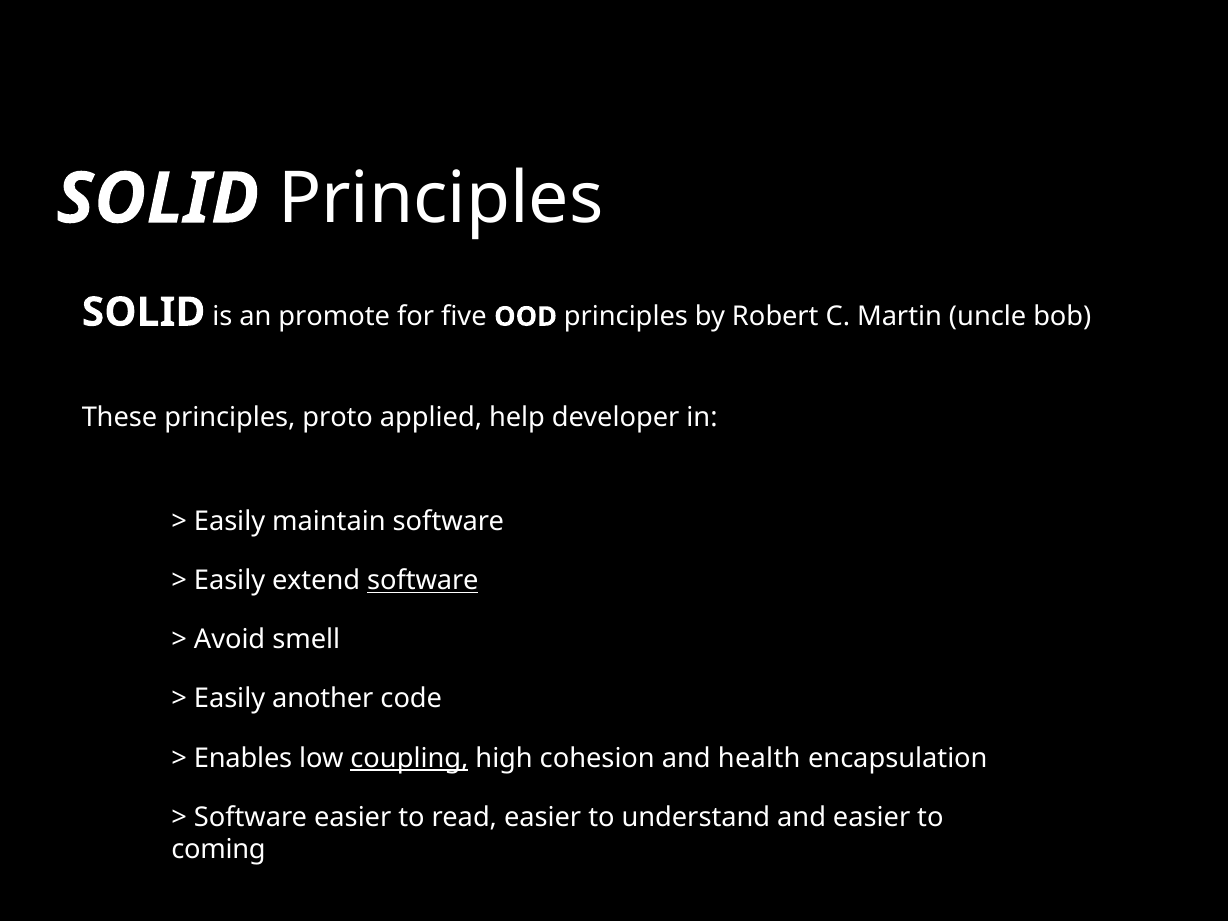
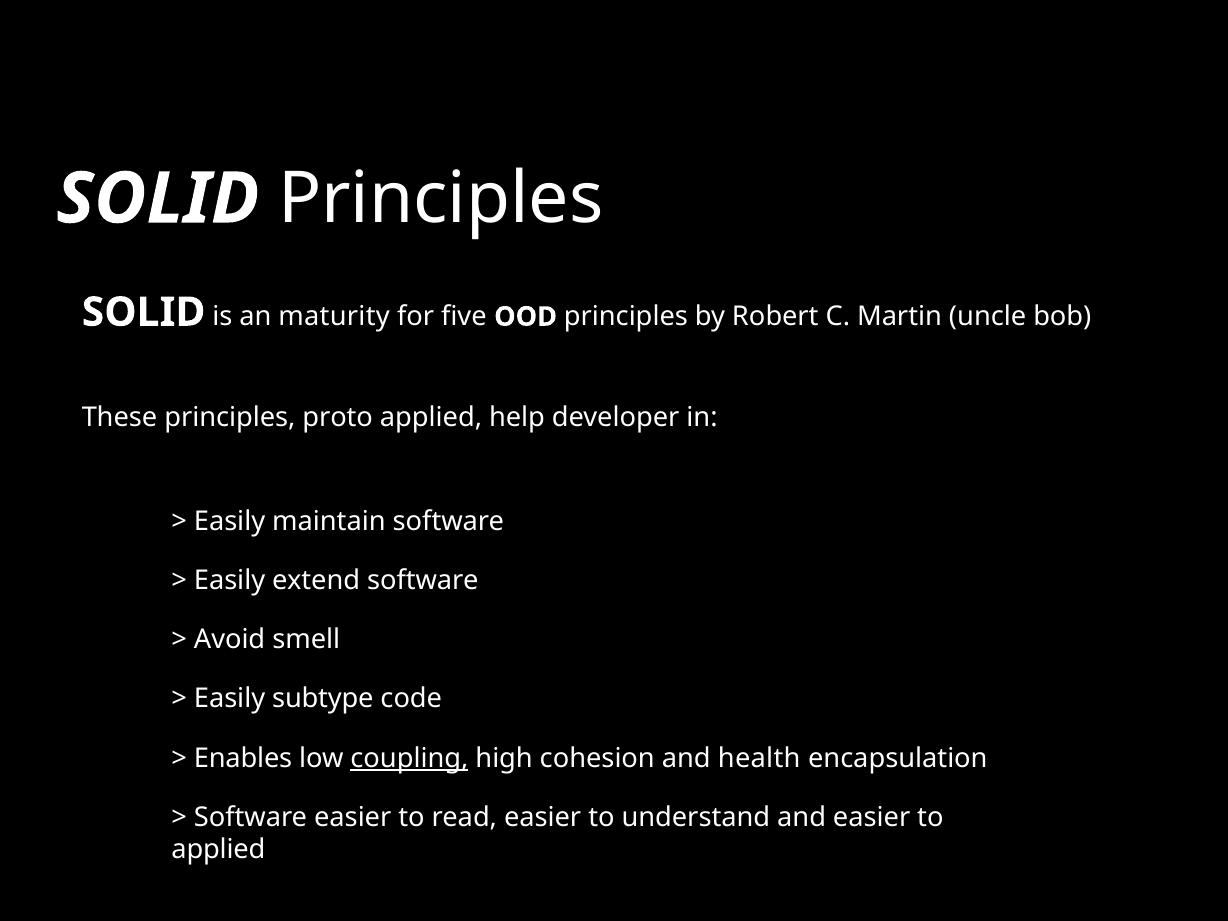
promote: promote -> maturity
software at (423, 581) underline: present -> none
another: another -> subtype
coming at (218, 850): coming -> applied
